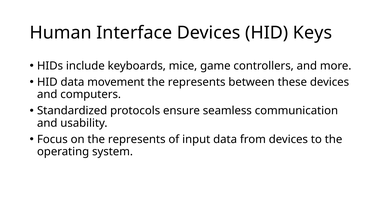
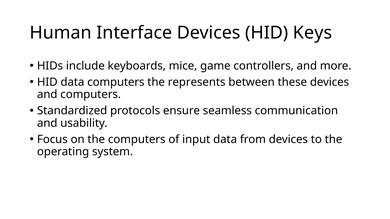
data movement: movement -> computers
on the represents: represents -> computers
